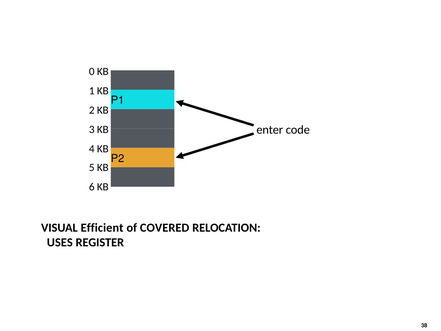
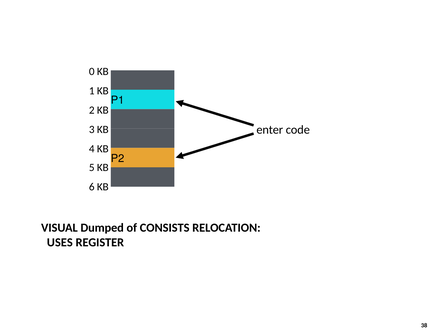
Efficient: Efficient -> Dumped
COVERED: COVERED -> CONSISTS
